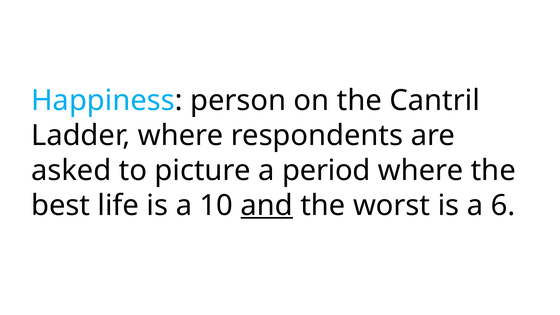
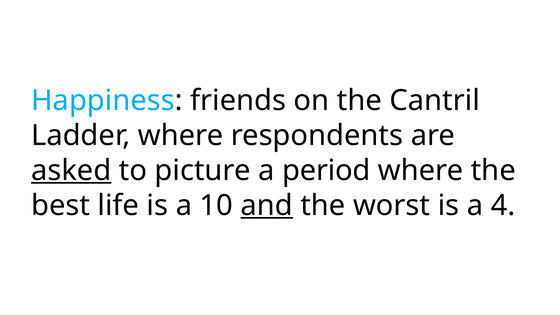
person: person -> friends
asked underline: none -> present
6: 6 -> 4
